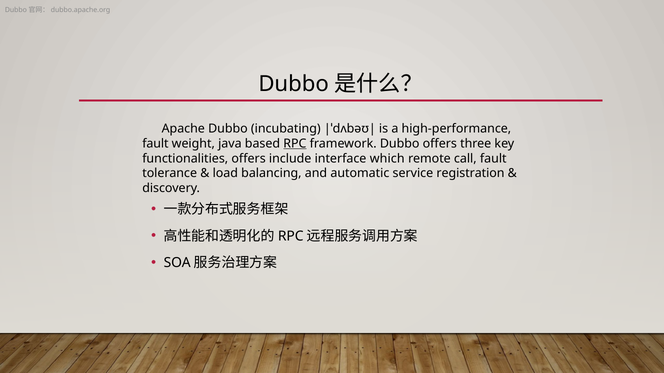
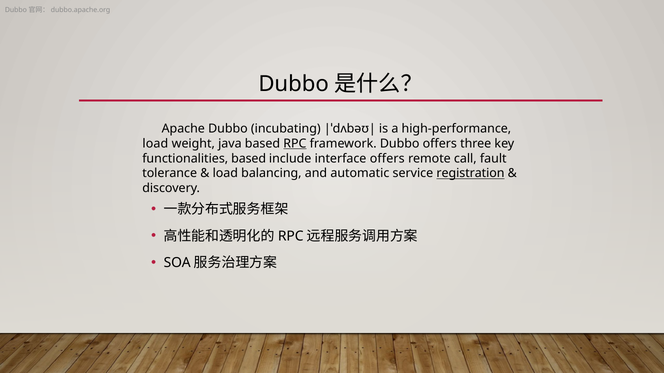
fault at (155, 144): fault -> load
functionalities offers: offers -> based
interface which: which -> offers
registration underline: none -> present
